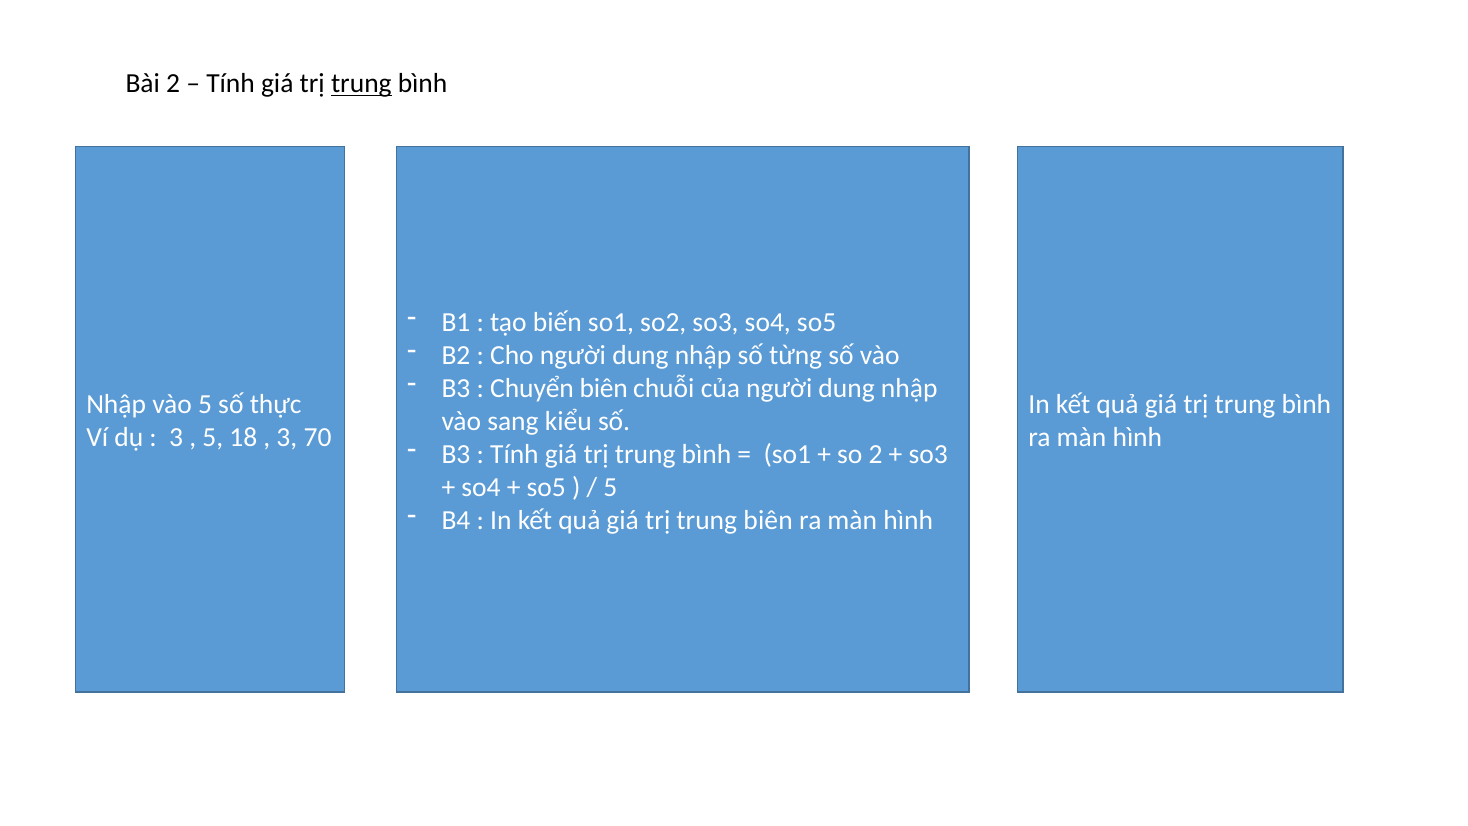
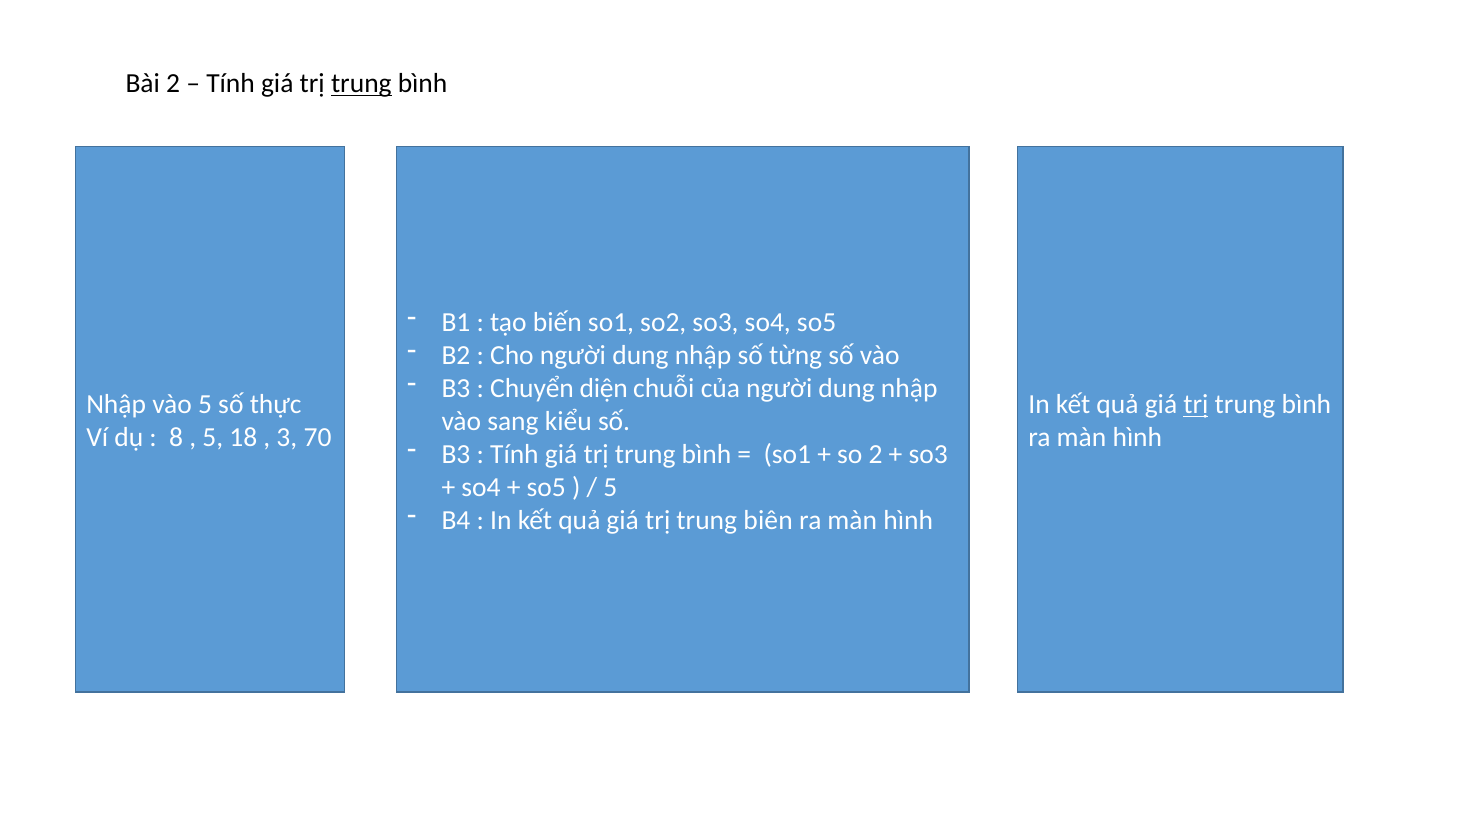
Chuyển biên: biên -> diện
trị at (1196, 405) underline: none -> present
3 at (176, 438): 3 -> 8
